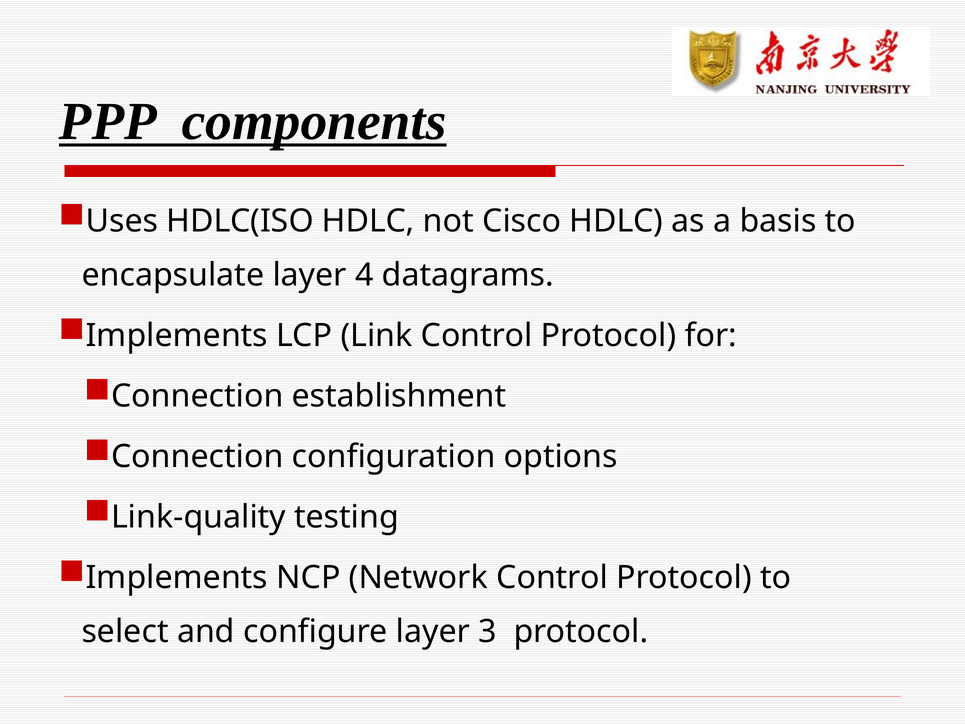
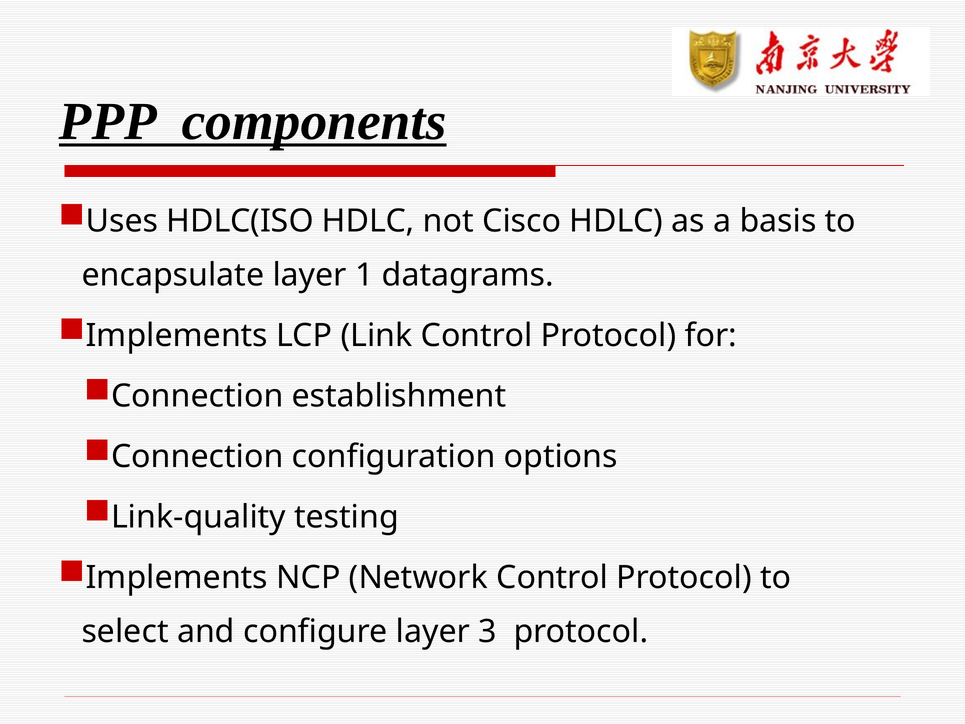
4: 4 -> 1
